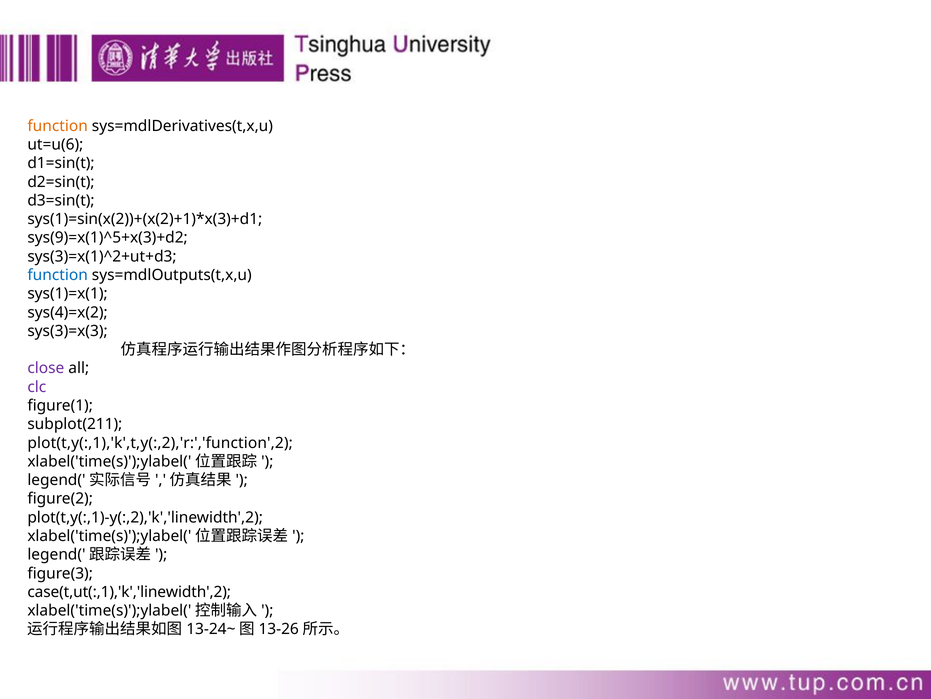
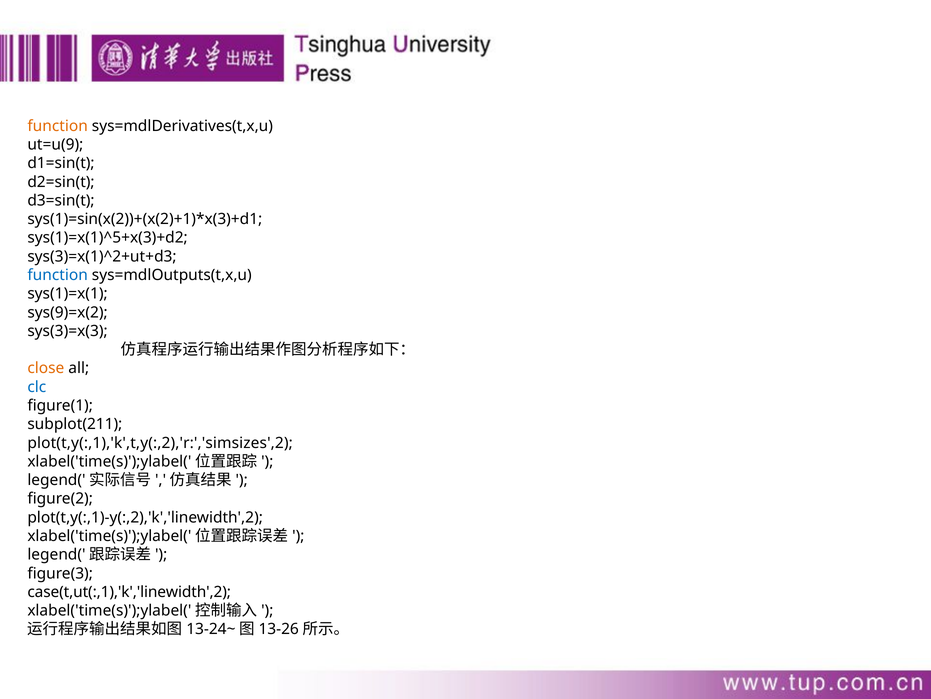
ut=u(6: ut=u(6 -> ut=u(9
sys(9)=x(1)^5+x(3)+d2: sys(9)=x(1)^5+x(3)+d2 -> sys(1)=x(1)^5+x(3)+d2
sys(4)=x(2: sys(4)=x(2 -> sys(9)=x(2
close colour: purple -> orange
clc colour: purple -> blue
plot(t,y(:,1),'k',t,y(:,2),'r:','function',2: plot(t,y(:,1),'k',t,y(:,2),'r:','function',2 -> plot(t,y(:,1),'k',t,y(:,2),'r:','simsizes',2
